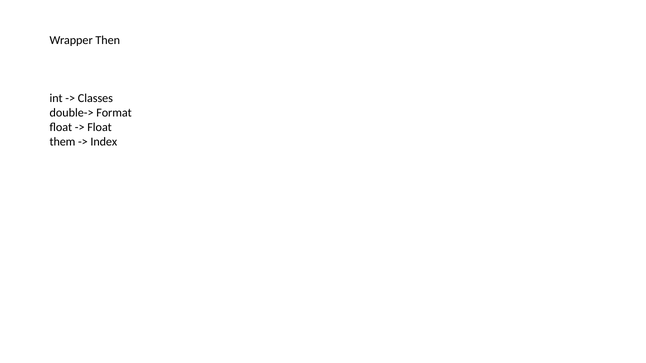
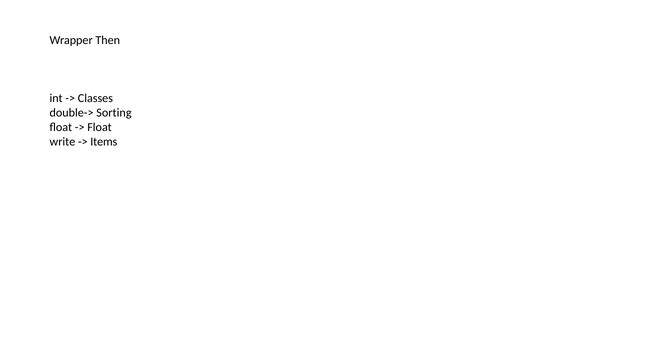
Format: Format -> Sorting
them: them -> write
Index: Index -> Items
